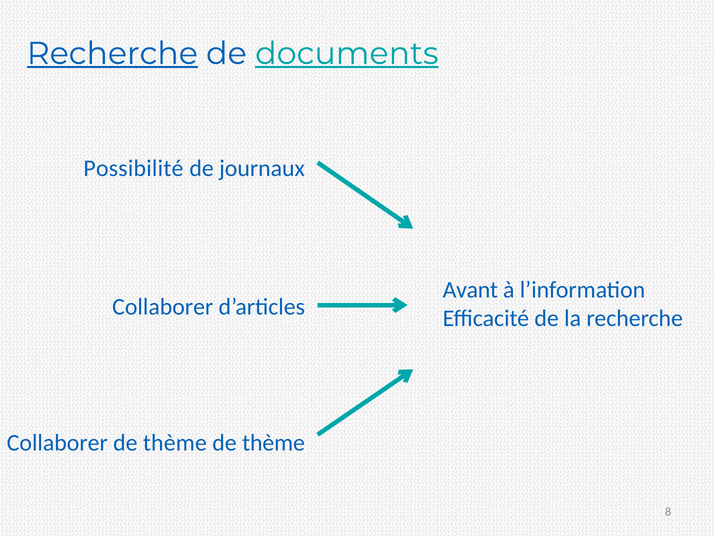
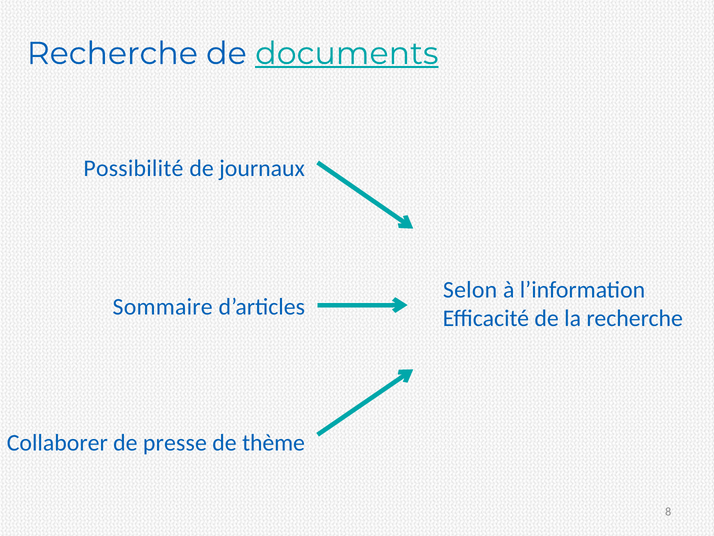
Recherche at (112, 53) underline: present -> none
Avant: Avant -> Selon
Collaborer at (163, 306): Collaborer -> Sommaire
thème at (175, 442): thème -> presse
